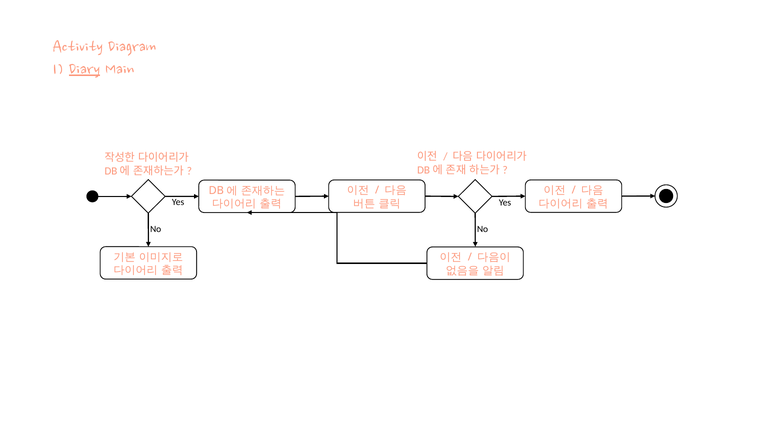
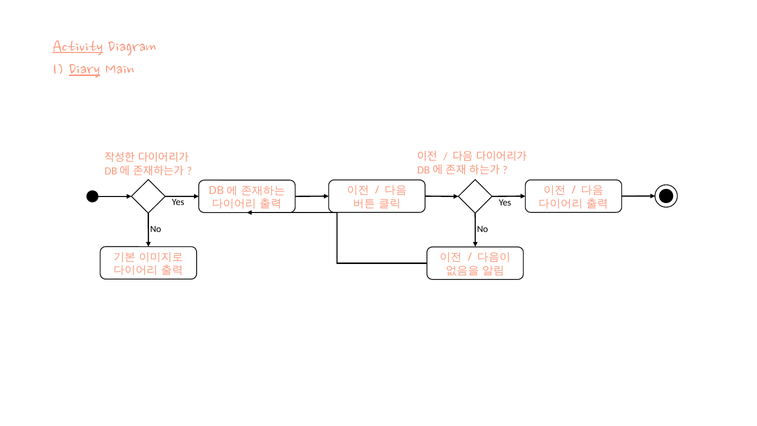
Activity underline: none -> present
